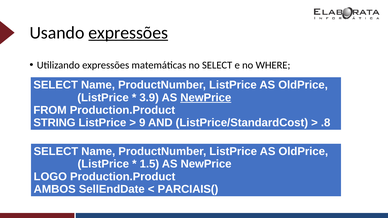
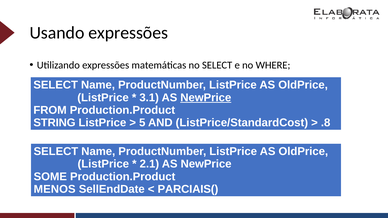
expressões at (128, 33) underline: present -> none
3.9: 3.9 -> 3.1
9: 9 -> 5
1.5: 1.5 -> 2.1
LOGO: LOGO -> SOME
AMBOS: AMBOS -> MENOS
